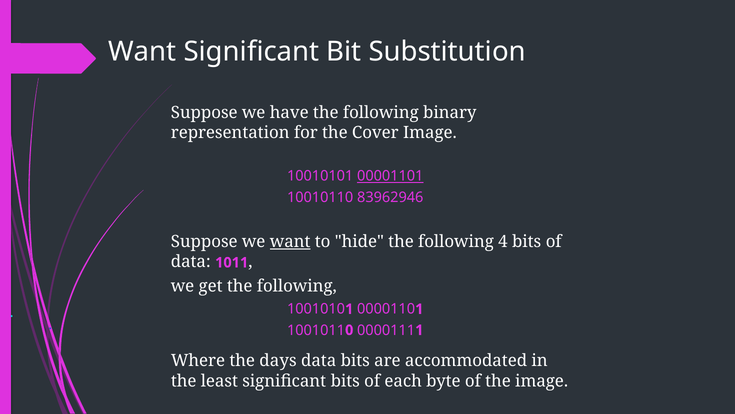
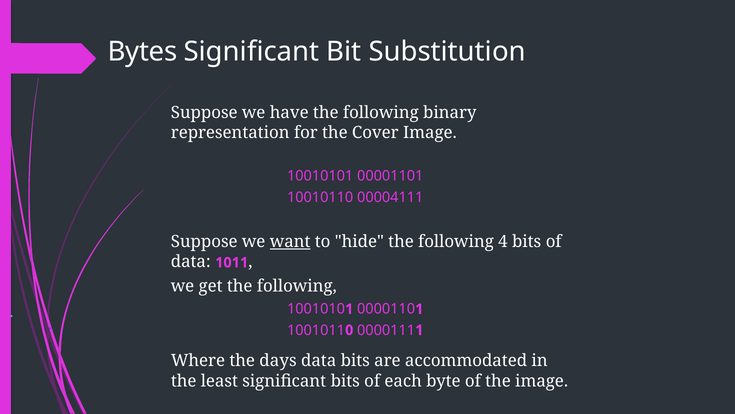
Want at (142, 51): Want -> Bytes
00001101 underline: present -> none
83962946: 83962946 -> 00004111
